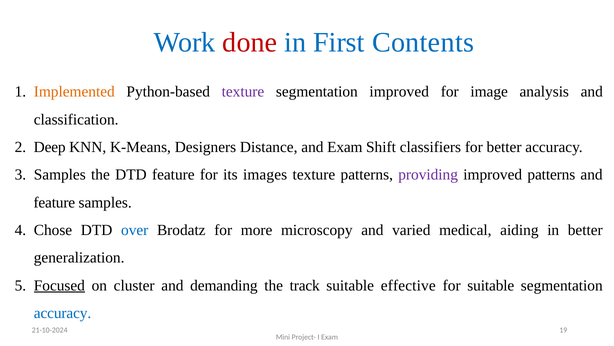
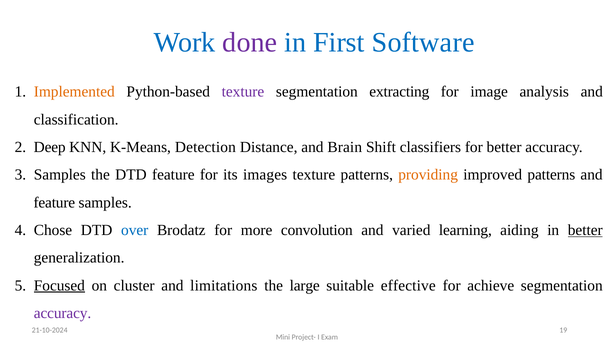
done colour: red -> purple
Contents: Contents -> Software
segmentation improved: improved -> extracting
Designers: Designers -> Detection
and Exam: Exam -> Brain
providing colour: purple -> orange
microscopy: microscopy -> convolution
medical: medical -> learning
better at (585, 230) underline: none -> present
demanding: demanding -> limitations
track: track -> large
for suitable: suitable -> achieve
accuracy at (63, 313) colour: blue -> purple
